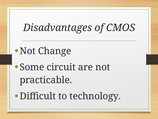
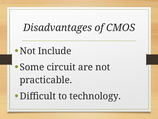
Change: Change -> Include
